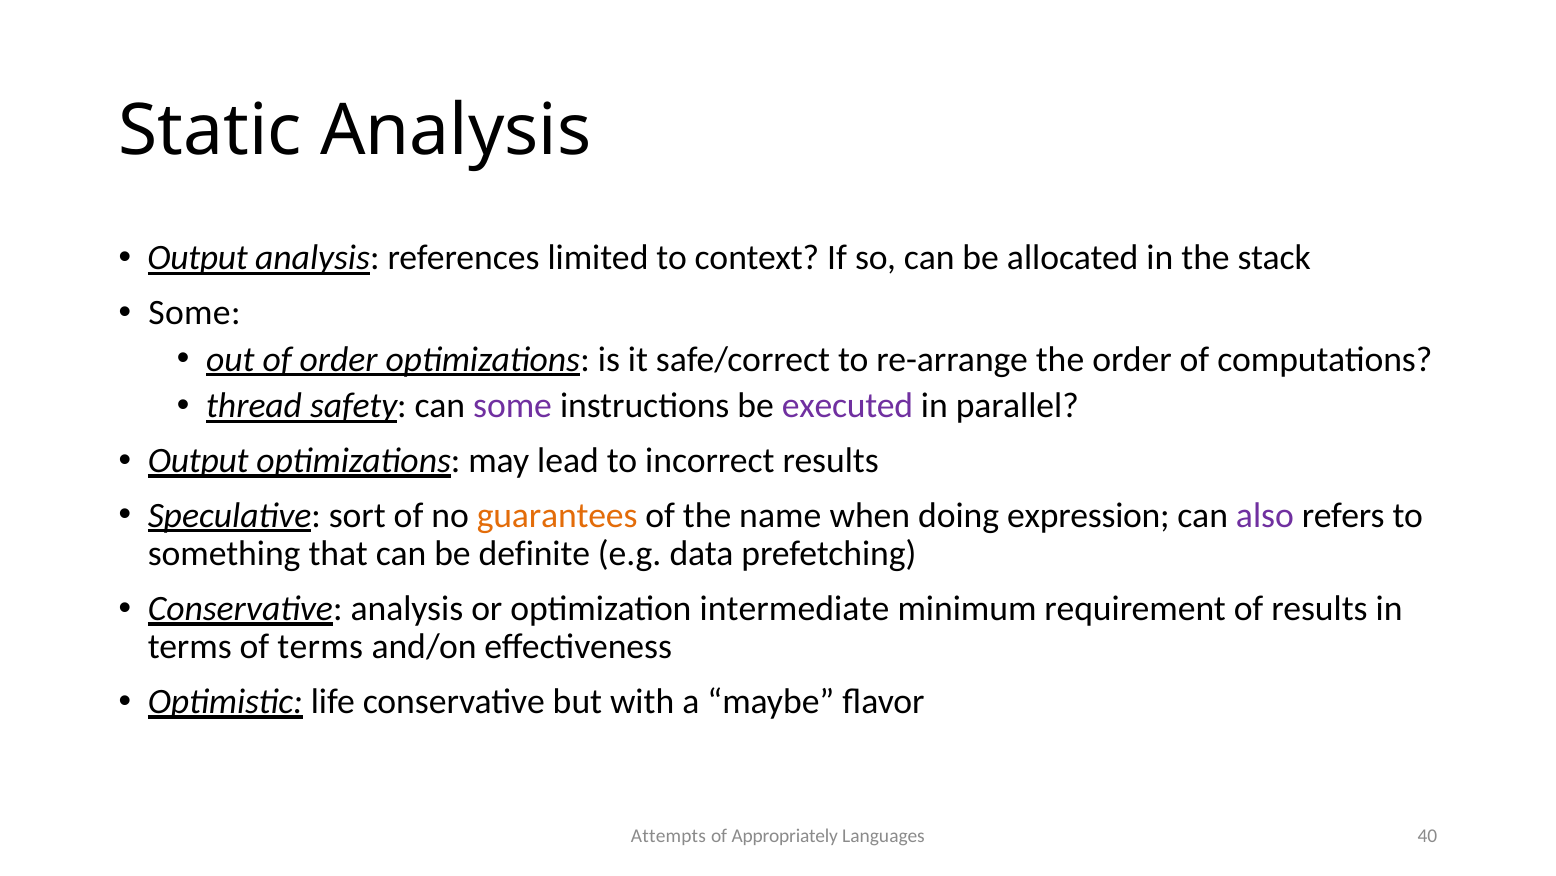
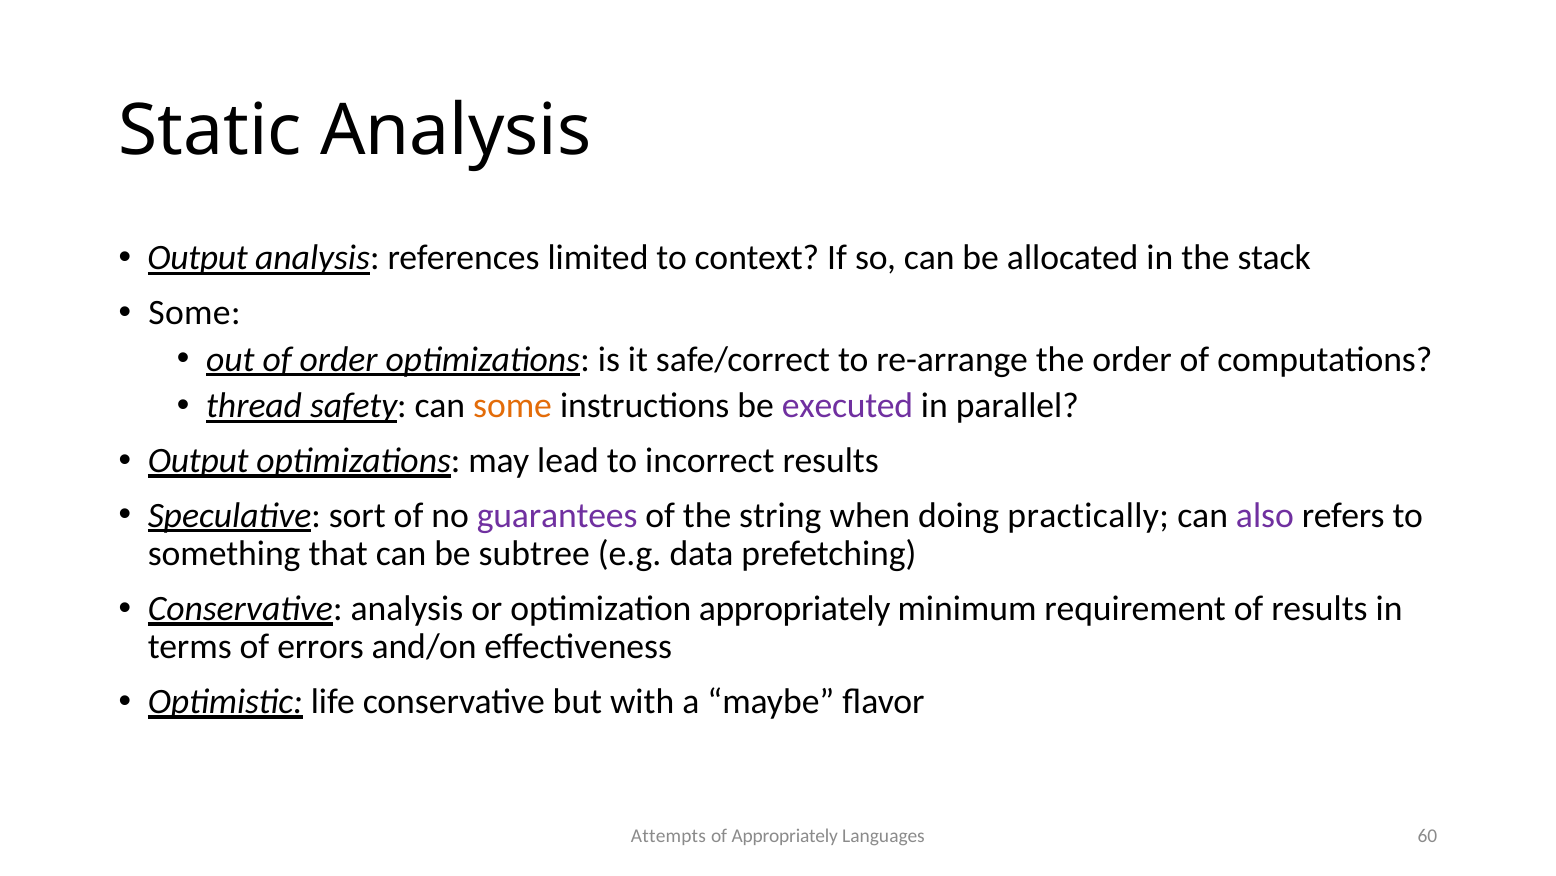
some at (513, 406) colour: purple -> orange
guarantees colour: orange -> purple
name: name -> string
expression: expression -> practically
definite: definite -> subtree
optimization intermediate: intermediate -> appropriately
of terms: terms -> errors
40: 40 -> 60
